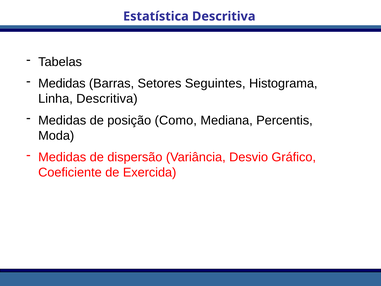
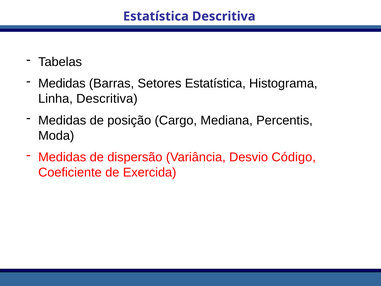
Setores Seguintes: Seguintes -> Estatística
Como: Como -> Cargo
Gráfico: Gráfico -> Código
